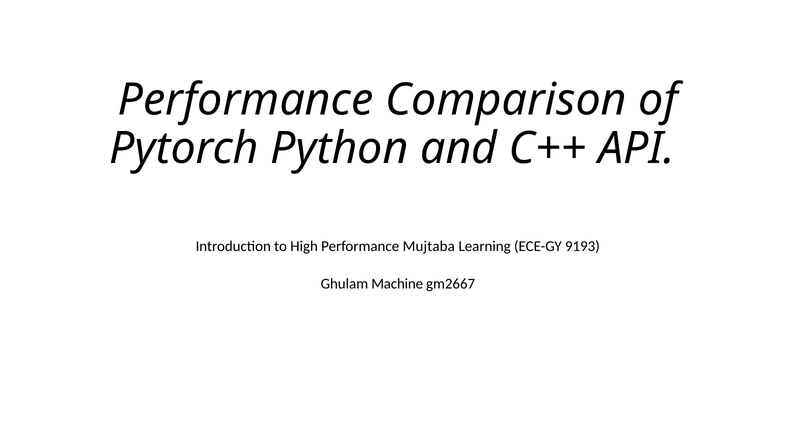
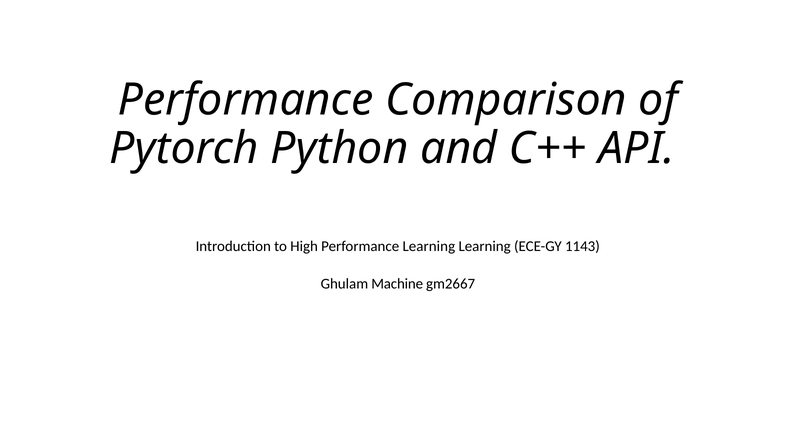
Performance Mujtaba: Mujtaba -> Learning
9193: 9193 -> 1143
